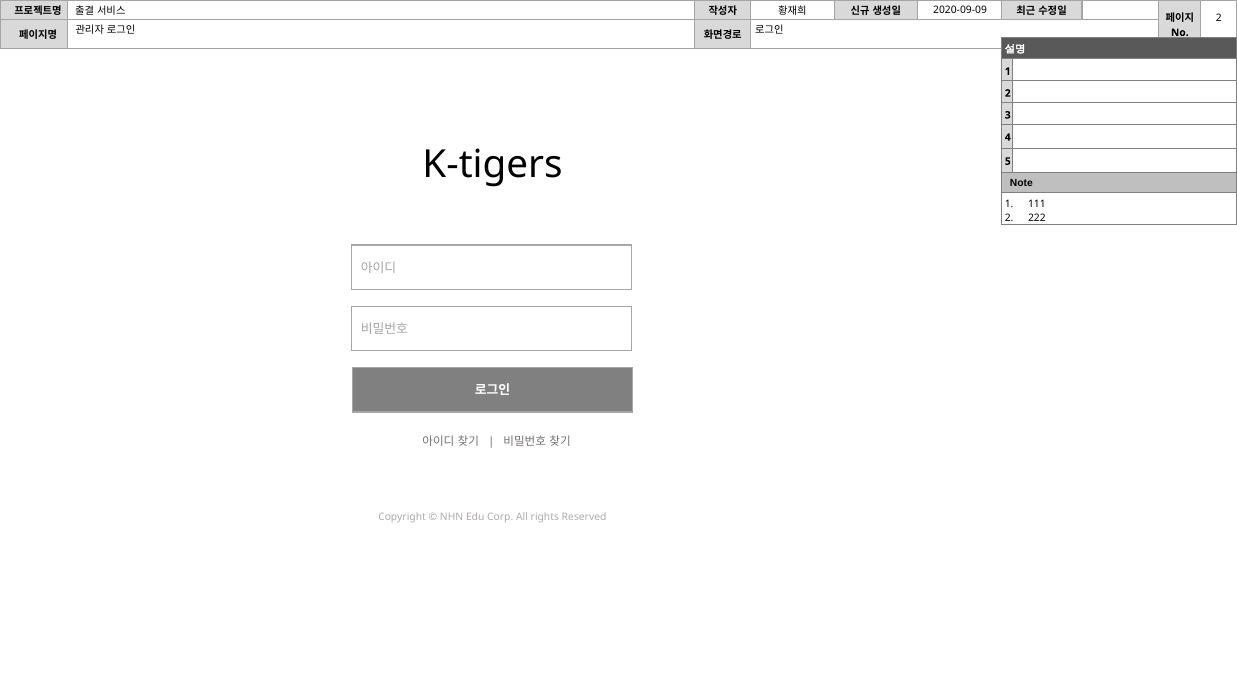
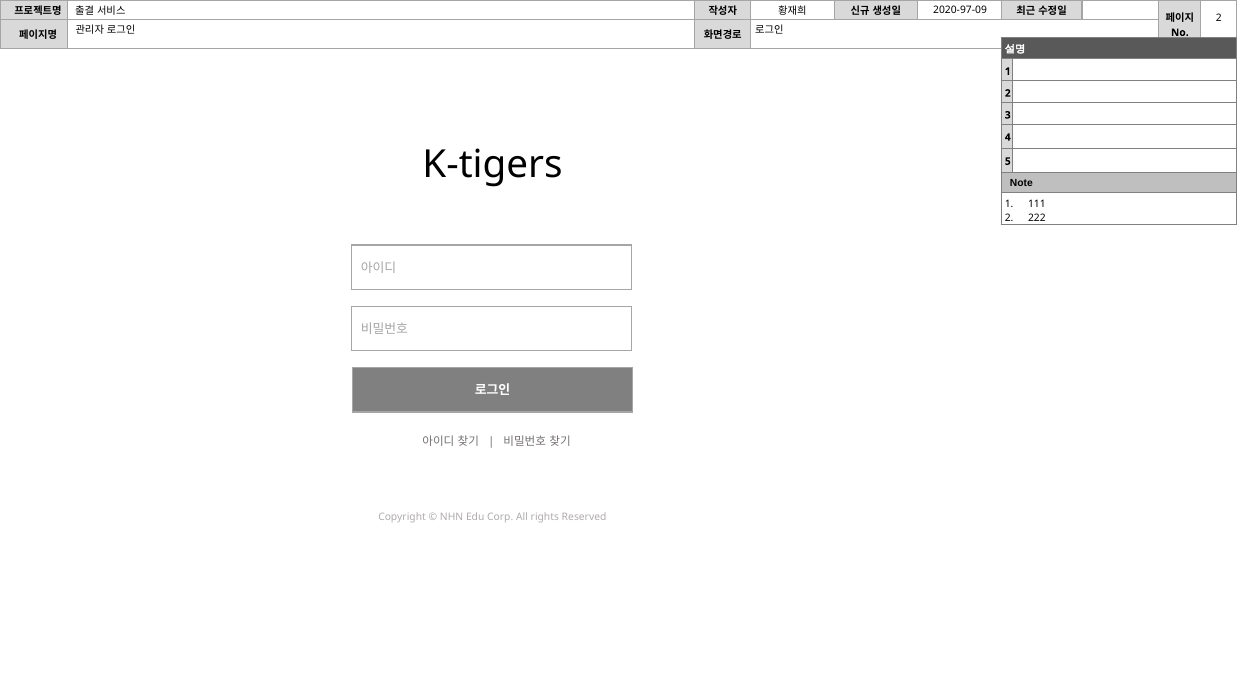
2020-09-09: 2020-09-09 -> 2020-97-09
